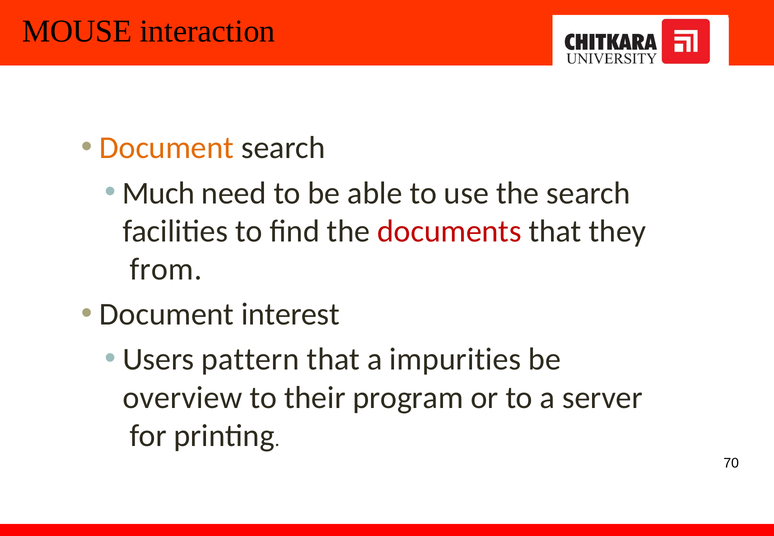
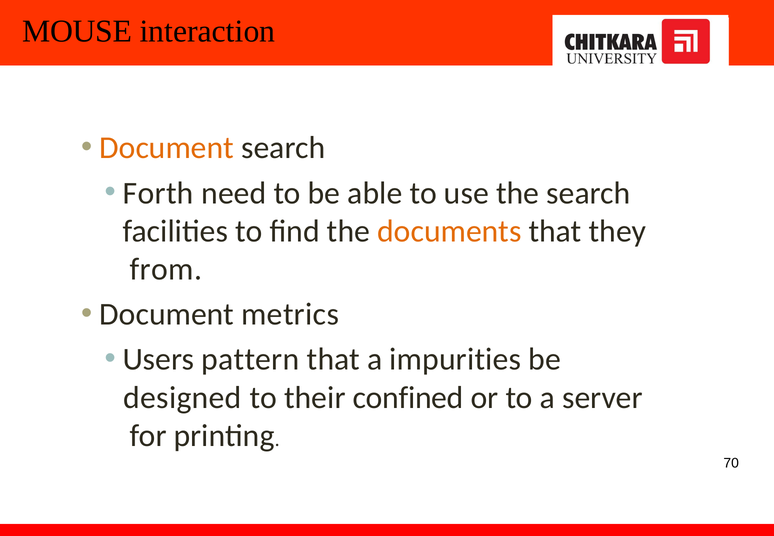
Much: Much -> Forth
documents colour: red -> orange
interest: interest -> metrics
overview: overview -> designed
program: program -> confined
